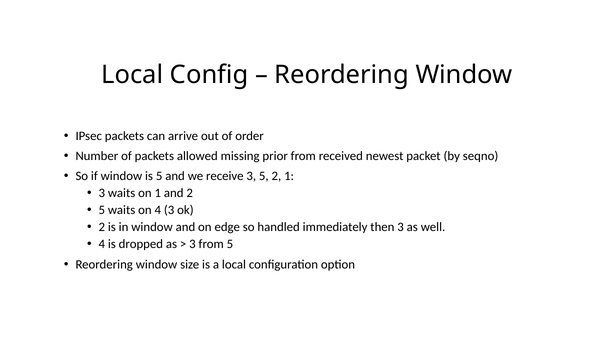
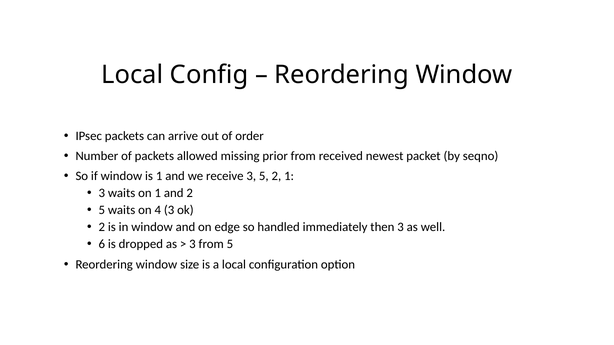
is 5: 5 -> 1
4 at (102, 245): 4 -> 6
